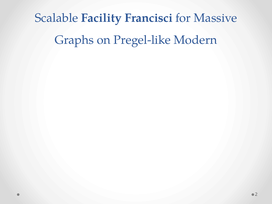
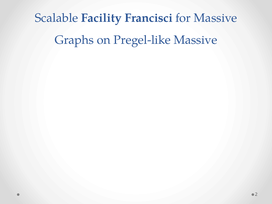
Pregel-like Modern: Modern -> Massive
